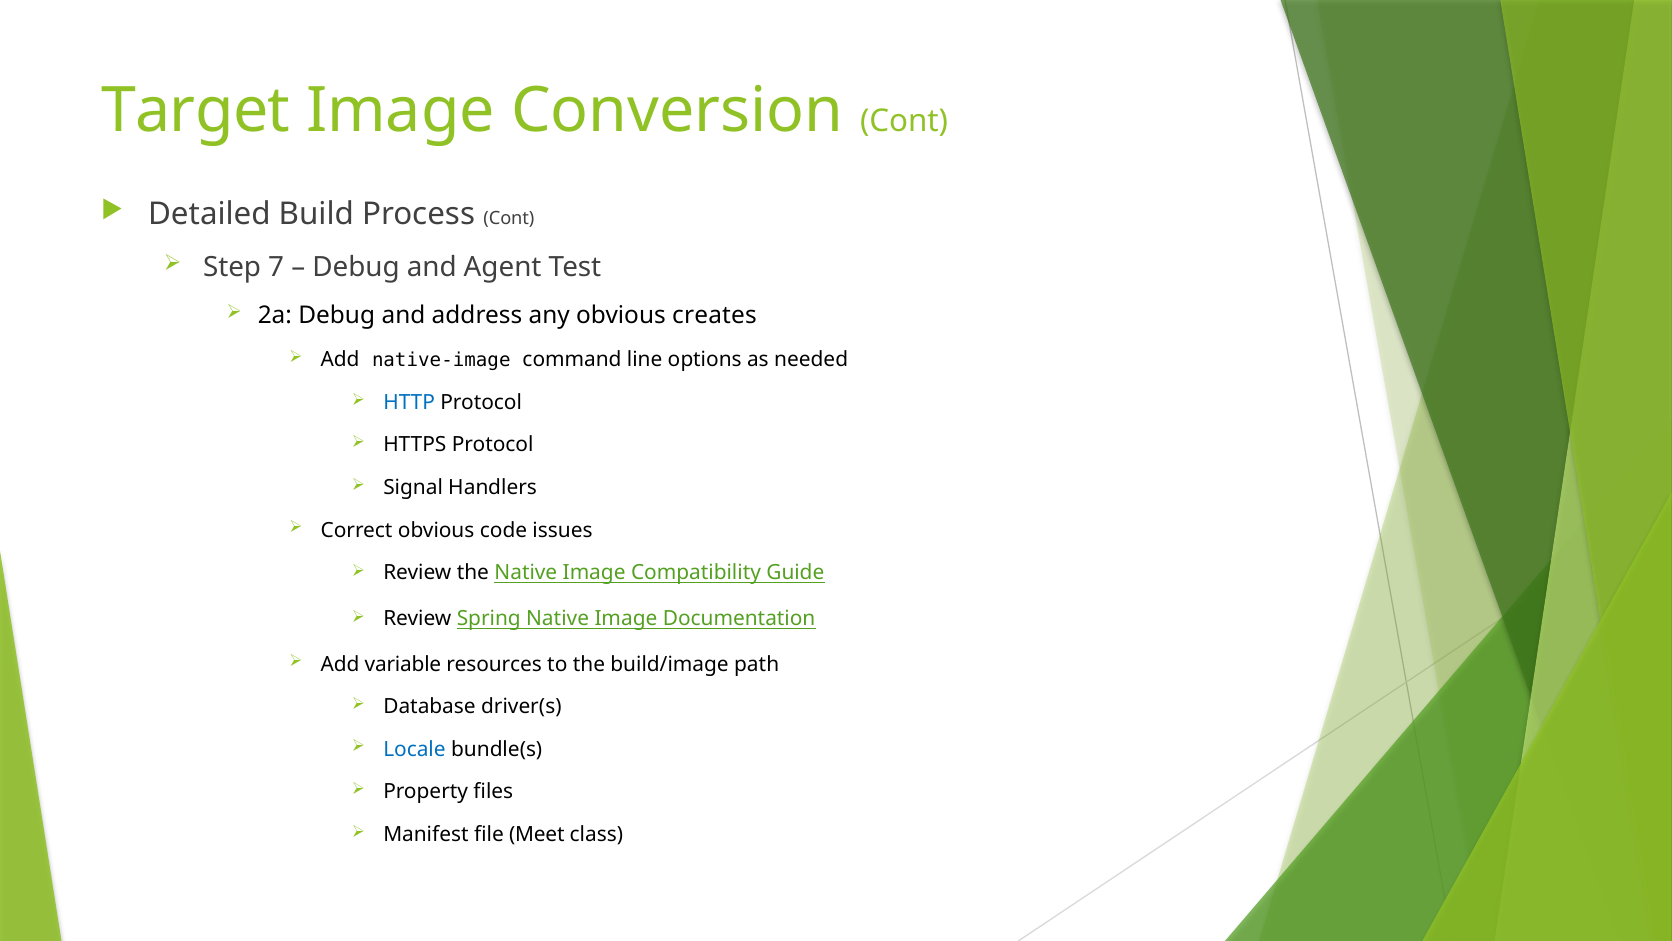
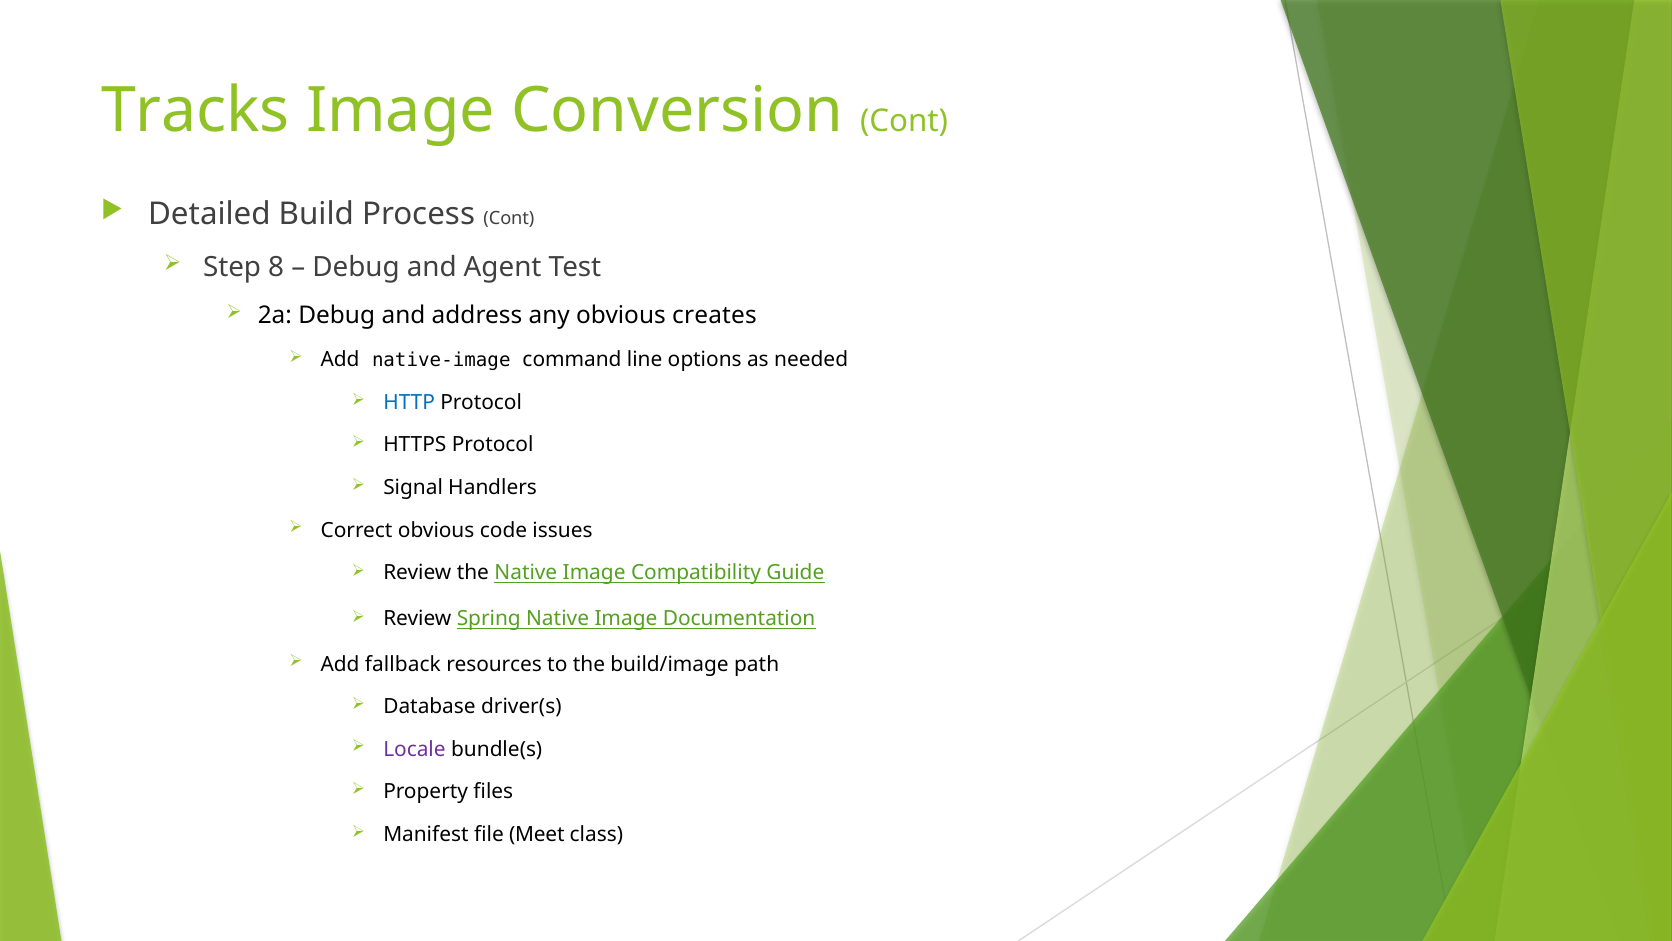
Target: Target -> Tracks
7: 7 -> 8
variable: variable -> fallback
Locale colour: blue -> purple
